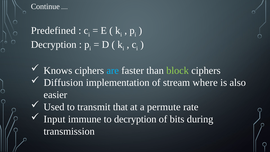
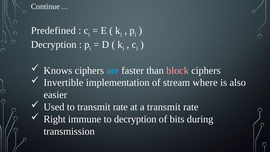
block colour: light green -> pink
Diffusion: Diffusion -> Invertible
to transmit that: that -> rate
a permute: permute -> transmit
Input: Input -> Right
